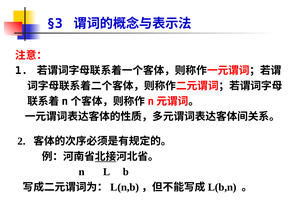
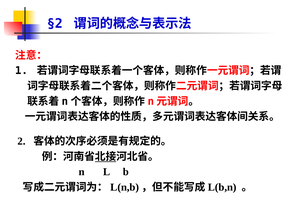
§3: §3 -> §2
